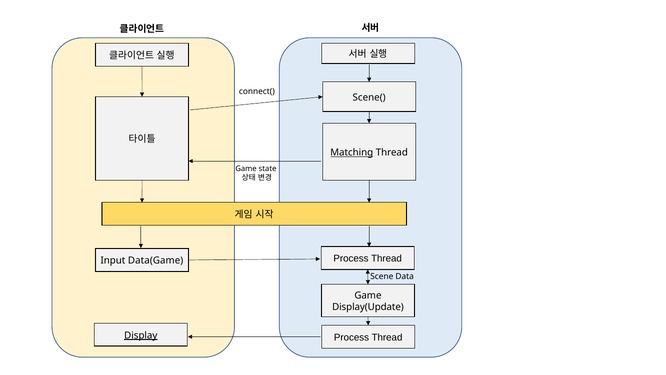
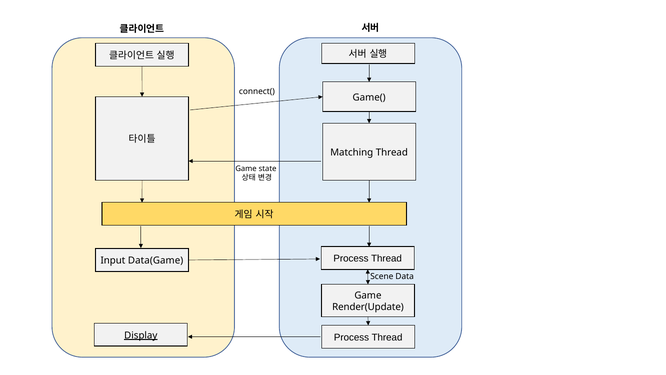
Scene(: Scene( -> Game(
Matching underline: present -> none
Display(Update: Display(Update -> Render(Update
